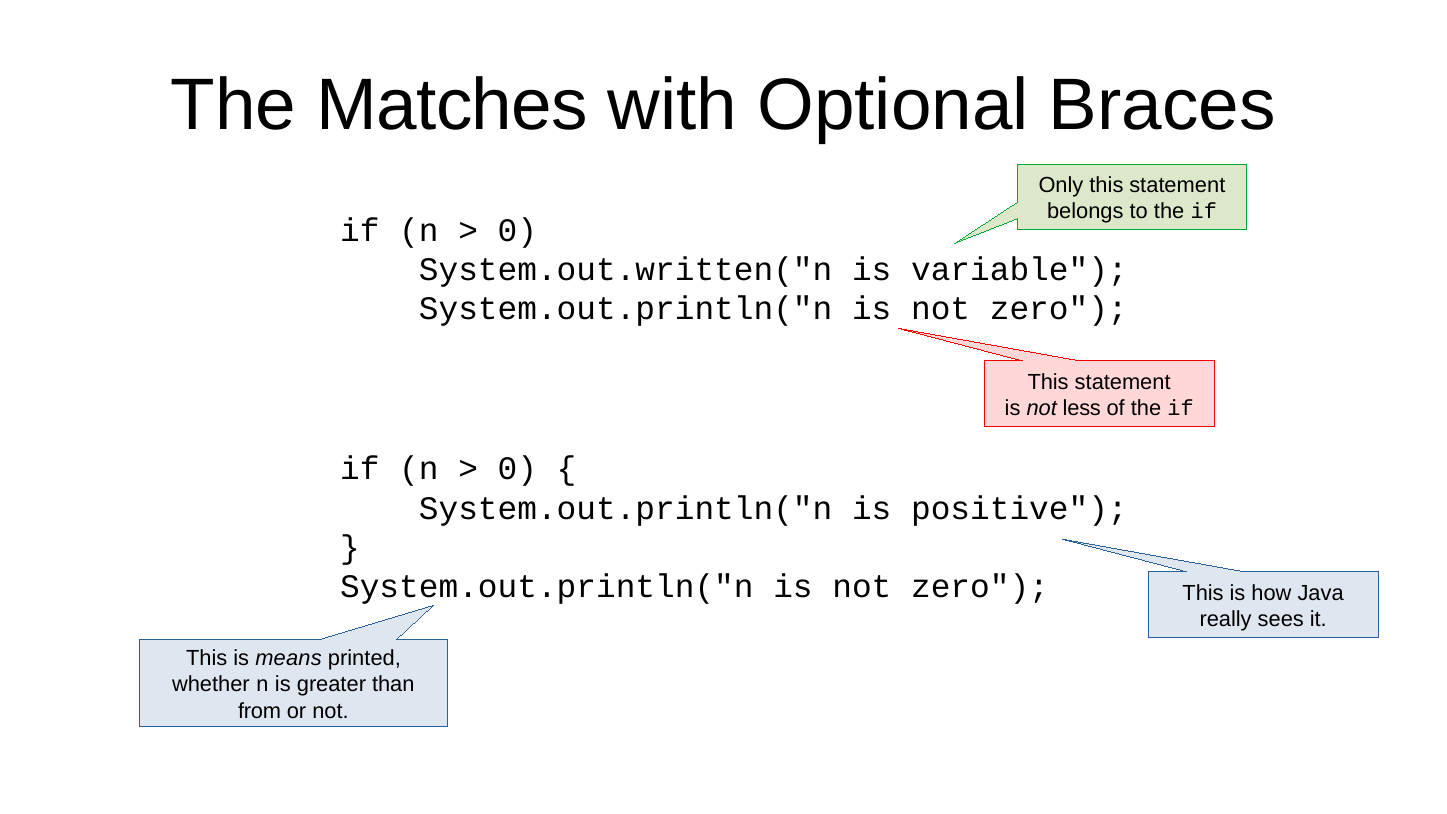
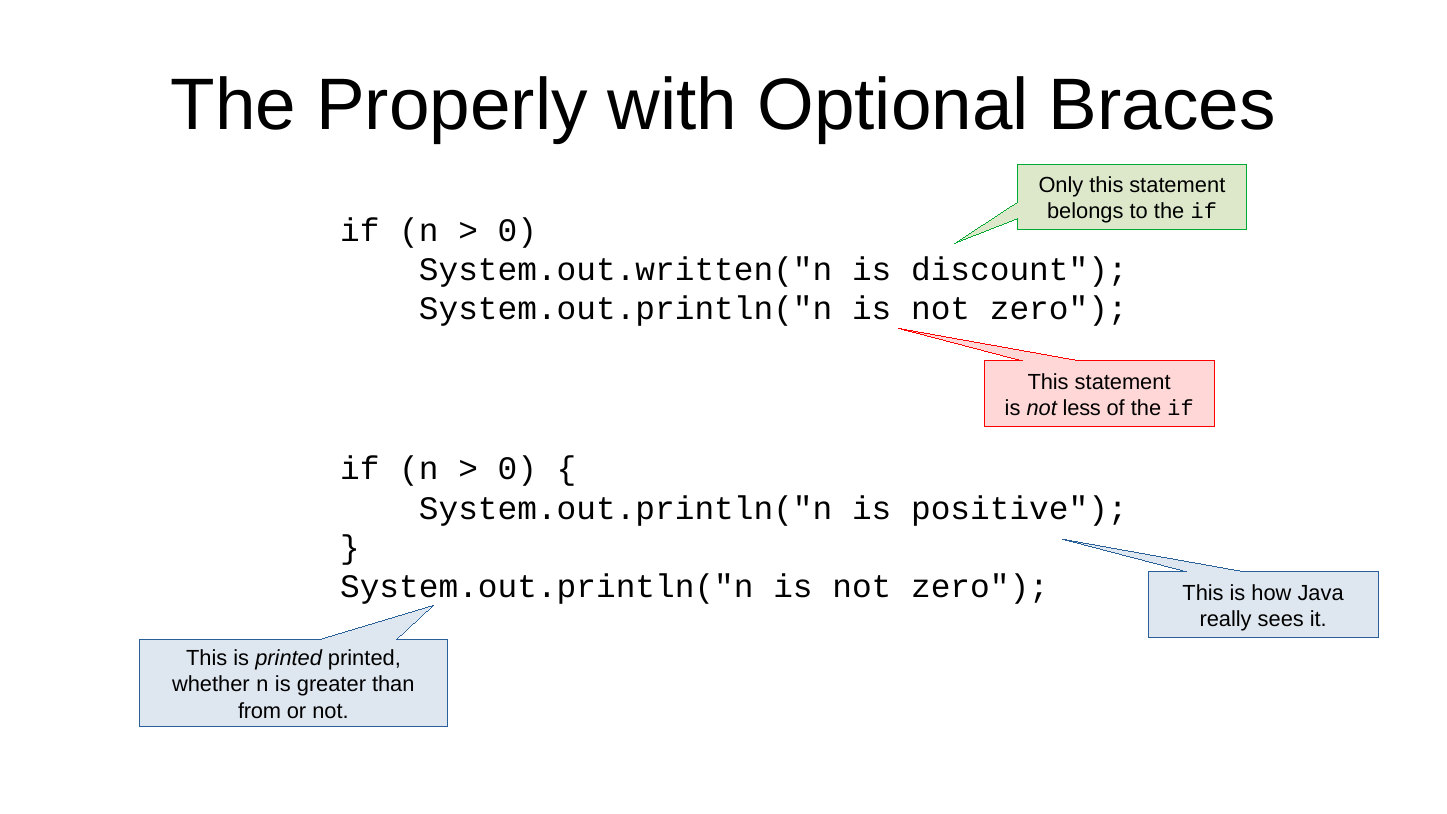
Matches: Matches -> Properly
variable: variable -> discount
is means: means -> printed
